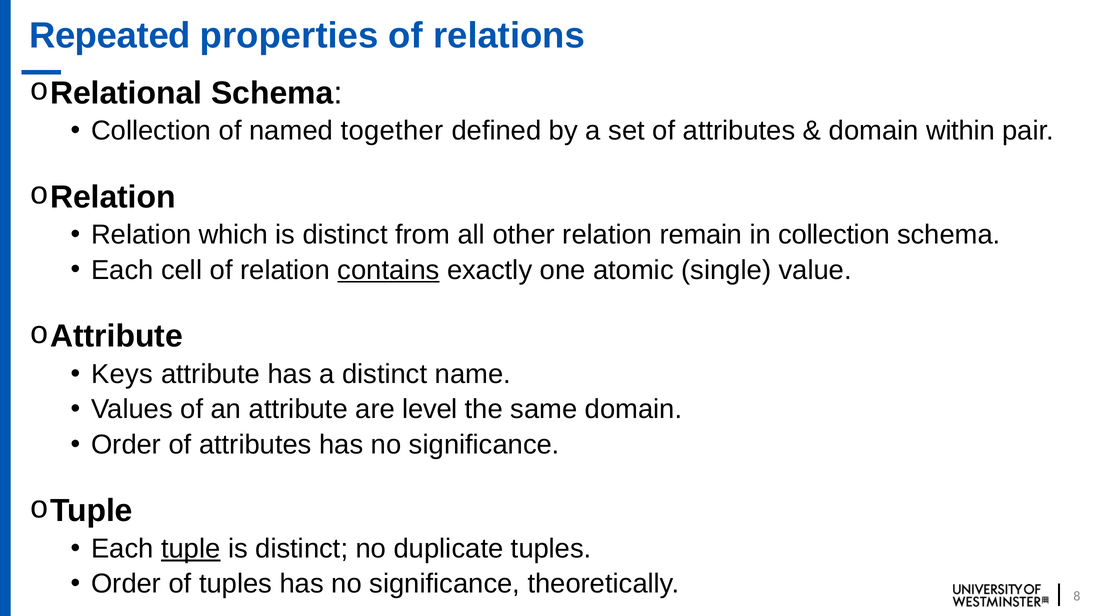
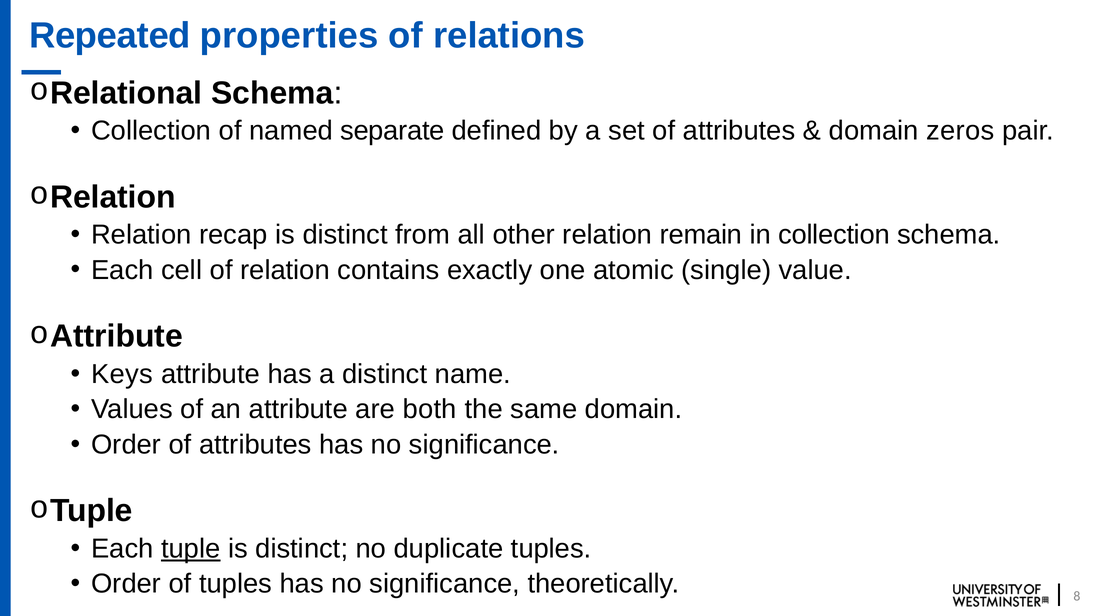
together: together -> separate
within: within -> zeros
which: which -> recap
contains underline: present -> none
level: level -> both
